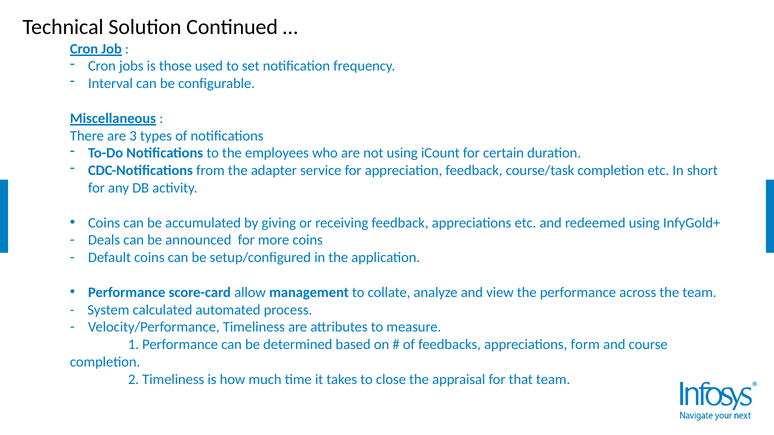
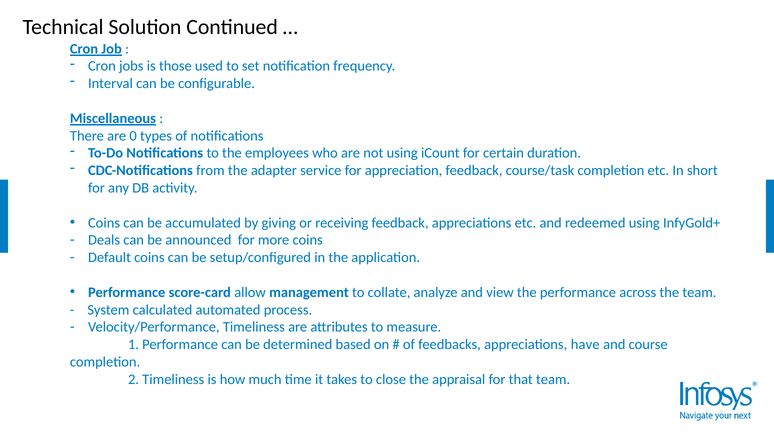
3: 3 -> 0
form: form -> have
